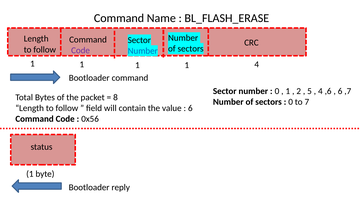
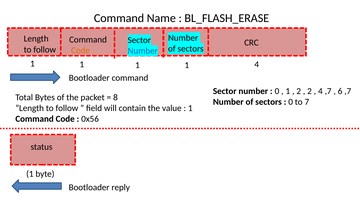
Code at (81, 50) colour: purple -> orange
5 at (309, 91): 5 -> 2
4 ,6: ,6 -> ,7
6 at (190, 108): 6 -> 1
